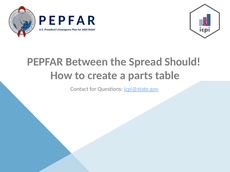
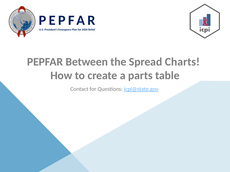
Should: Should -> Charts
